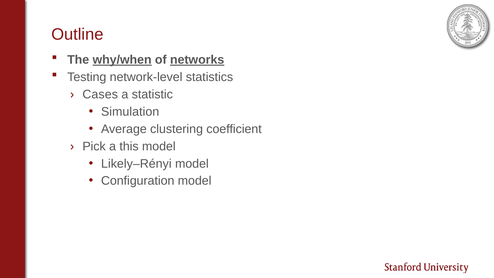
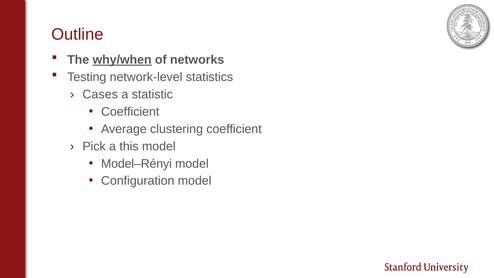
networks underline: present -> none
Simulation at (130, 112): Simulation -> Coefficient
Likely–Rényi: Likely–Rényi -> Model–Rényi
